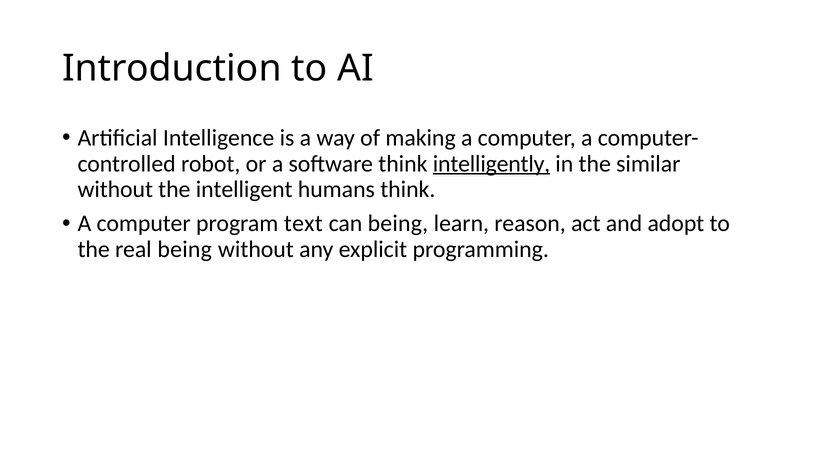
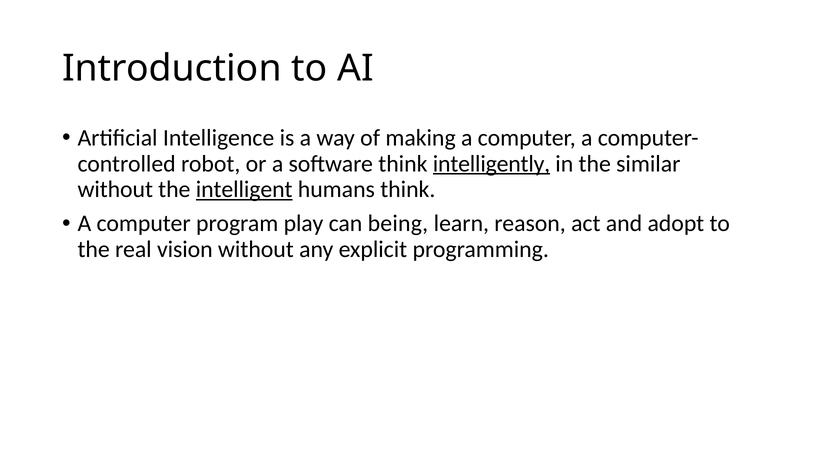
intelligent underline: none -> present
text: text -> play
real being: being -> vision
